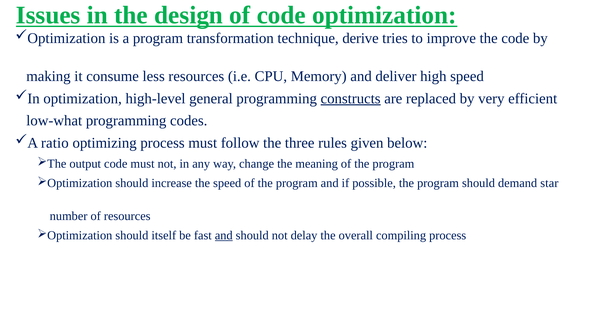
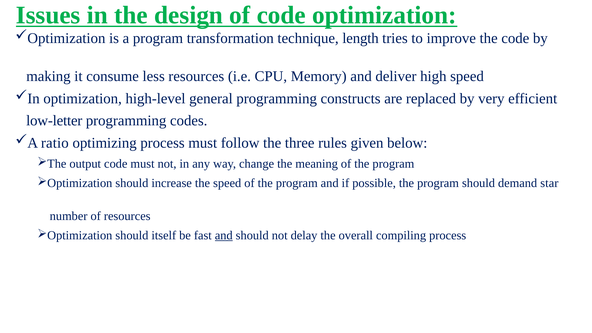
derive: derive -> length
constructs underline: present -> none
low-what: low-what -> low-letter
